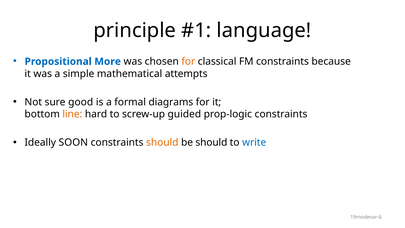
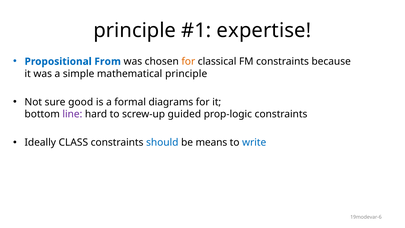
language: language -> expertise
More: More -> From
mathematical attempts: attempts -> principle
line colour: orange -> purple
SOON: SOON -> CLASS
should at (162, 142) colour: orange -> blue
be should: should -> means
